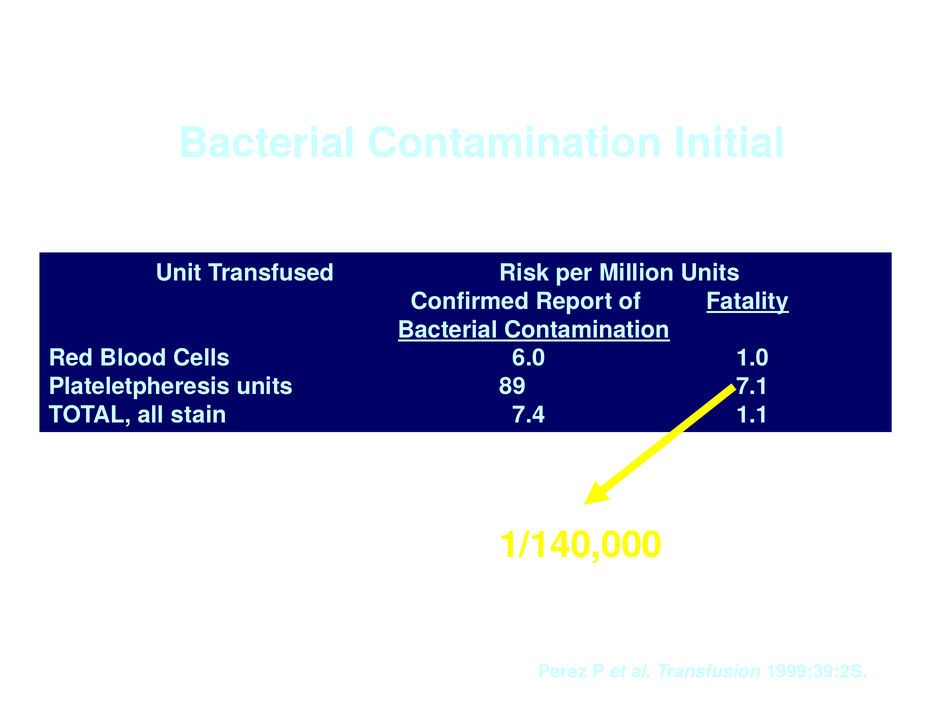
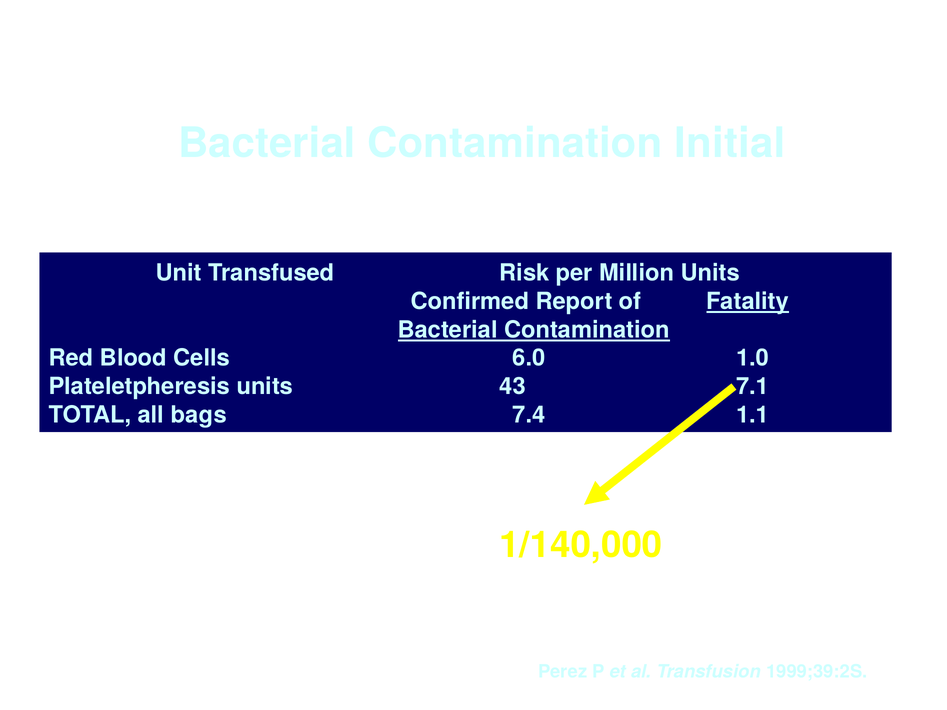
89: 89 -> 43
stain: stain -> bags
